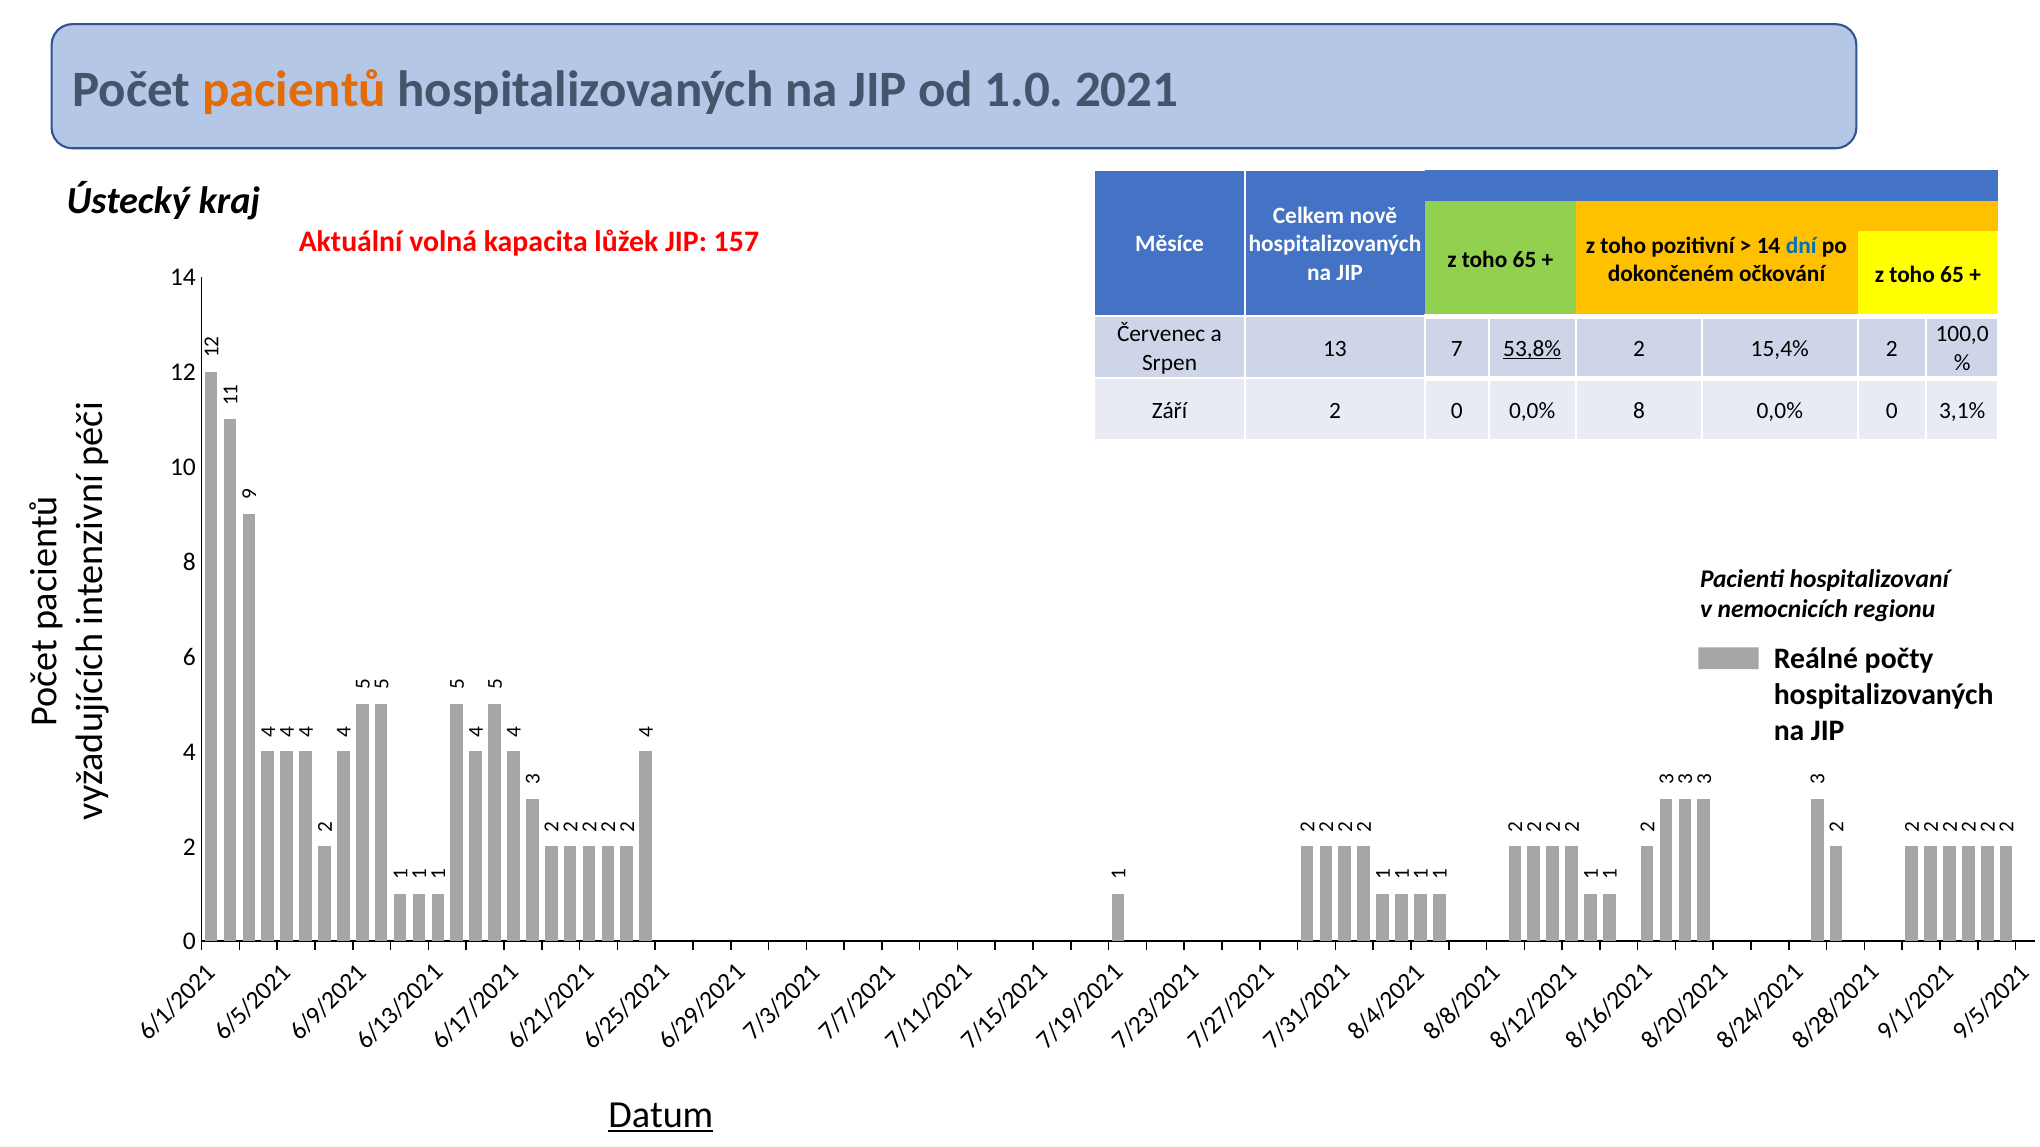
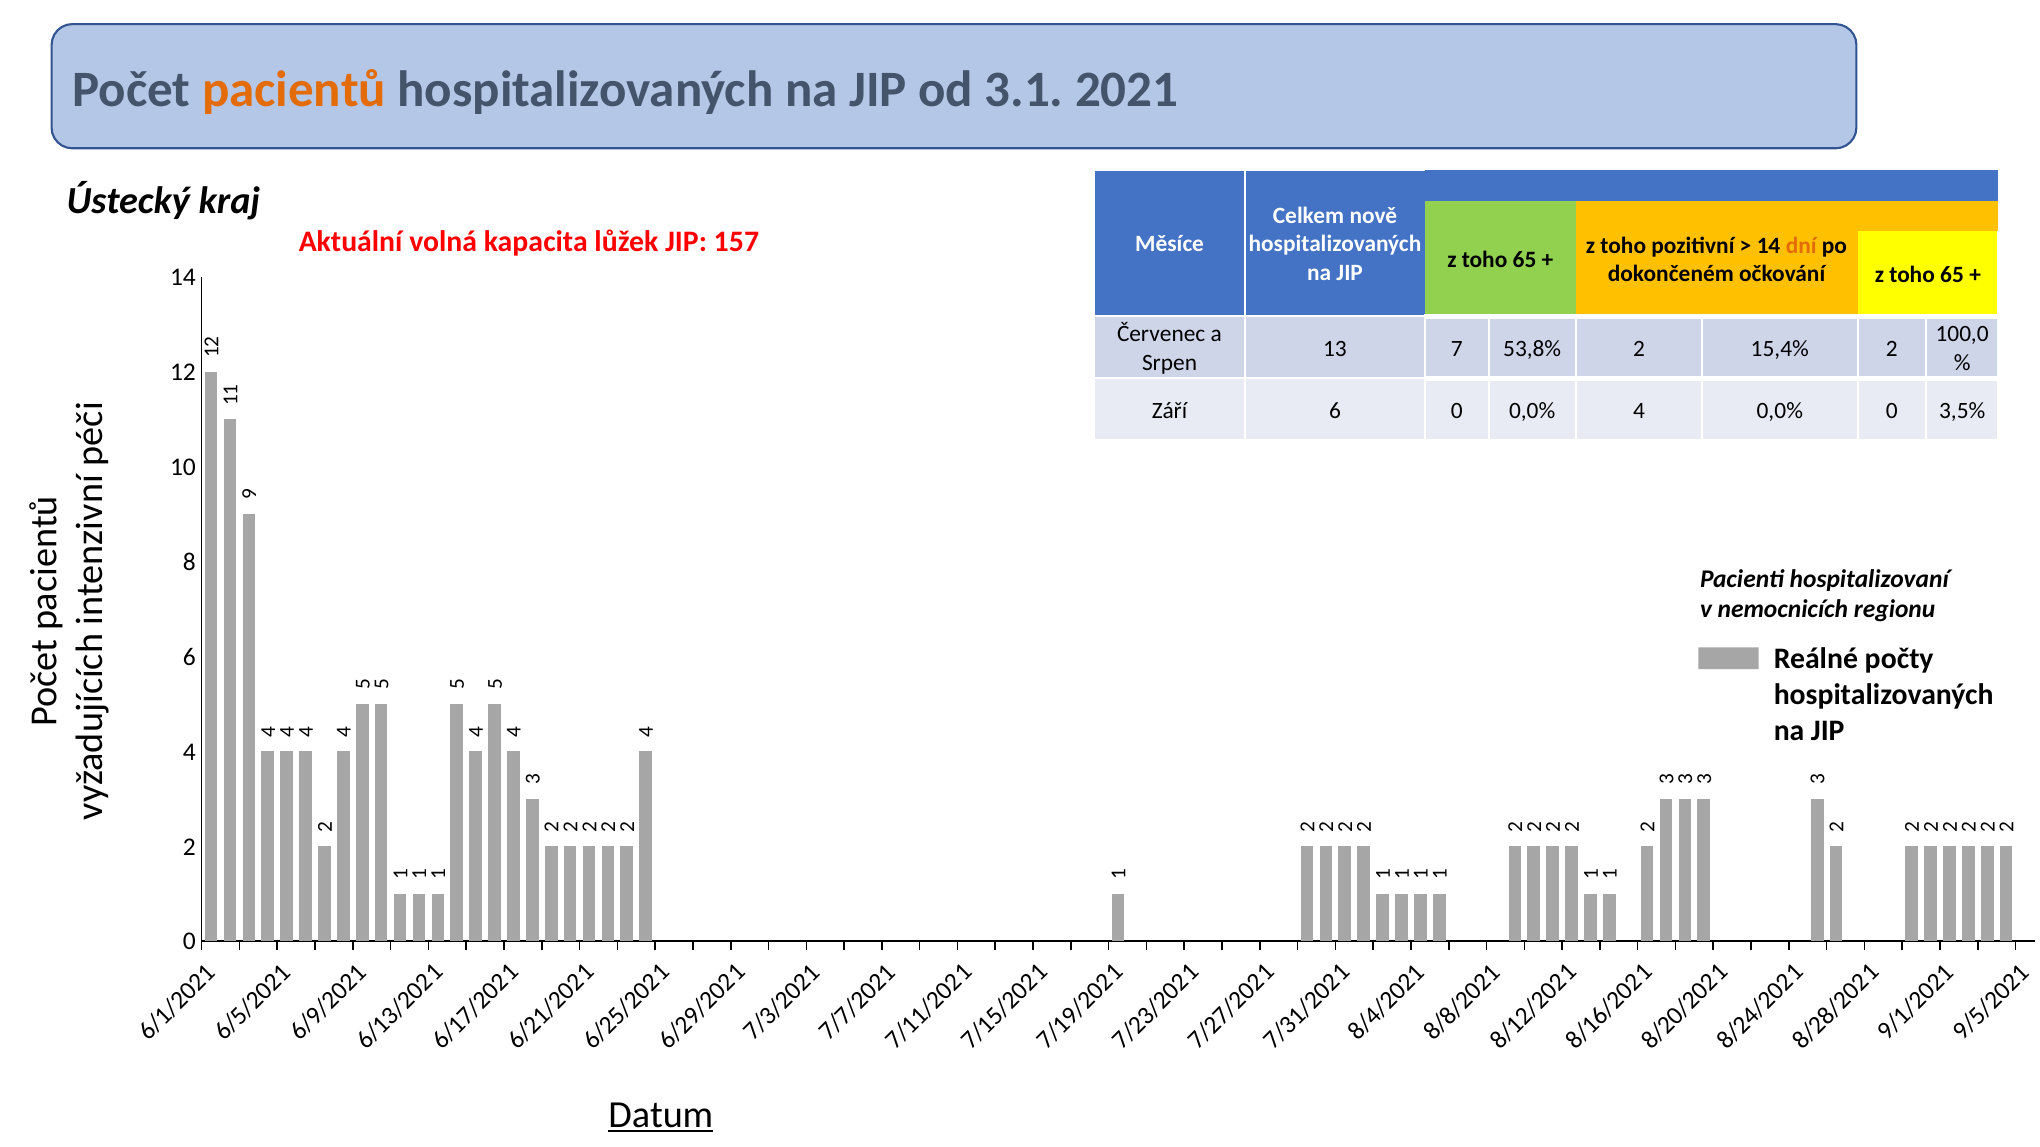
1.0: 1.0 -> 3.1
dní colour: blue -> orange
53,8% underline: present -> none
Září 2: 2 -> 6
0,0% 8: 8 -> 4
3,1%: 3,1% -> 3,5%
